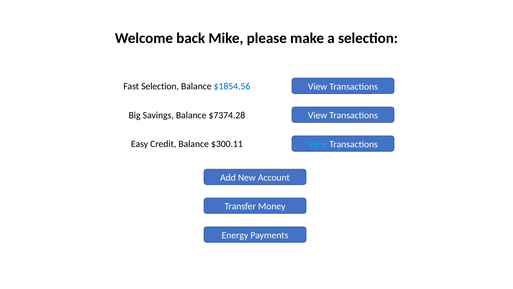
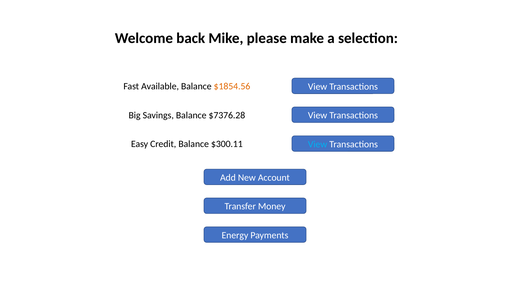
Fast Selection: Selection -> Available
$1854.56 colour: blue -> orange
$7374.28: $7374.28 -> $7376.28
